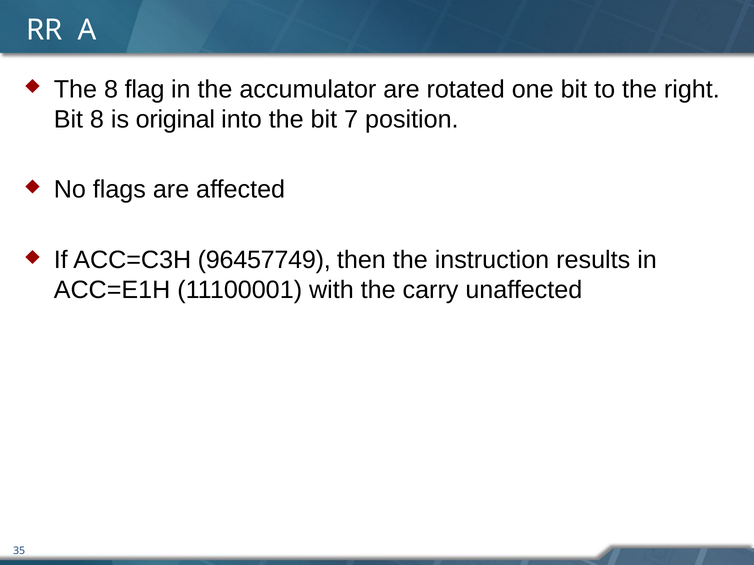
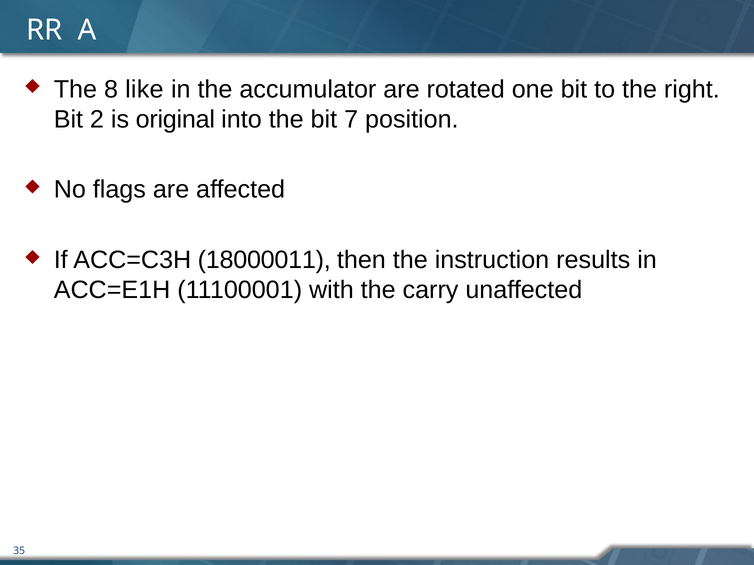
flag: flag -> like
Bit 8: 8 -> 2
96457749: 96457749 -> 18000011
